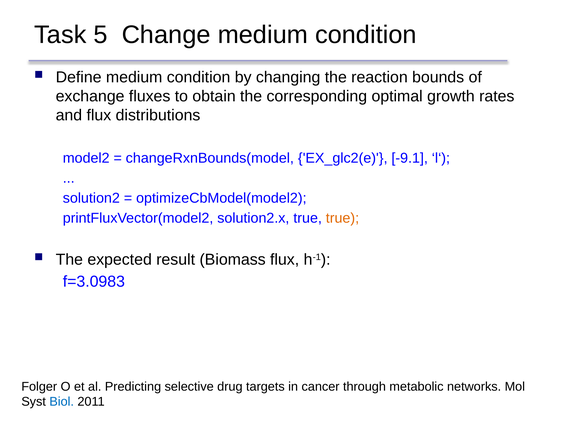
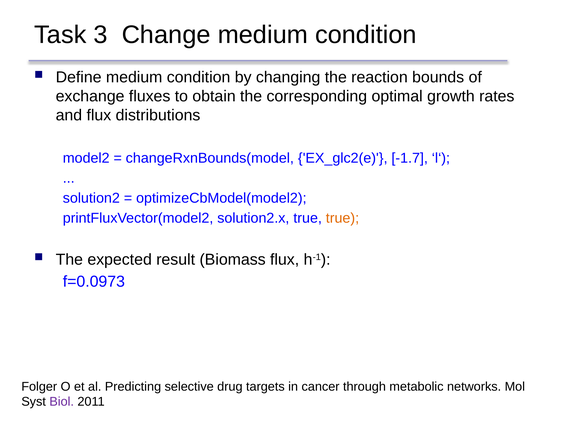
5: 5 -> 3
-9.1: -9.1 -> -1.7
f=3.0983: f=3.0983 -> f=0.0973
Biol colour: blue -> purple
